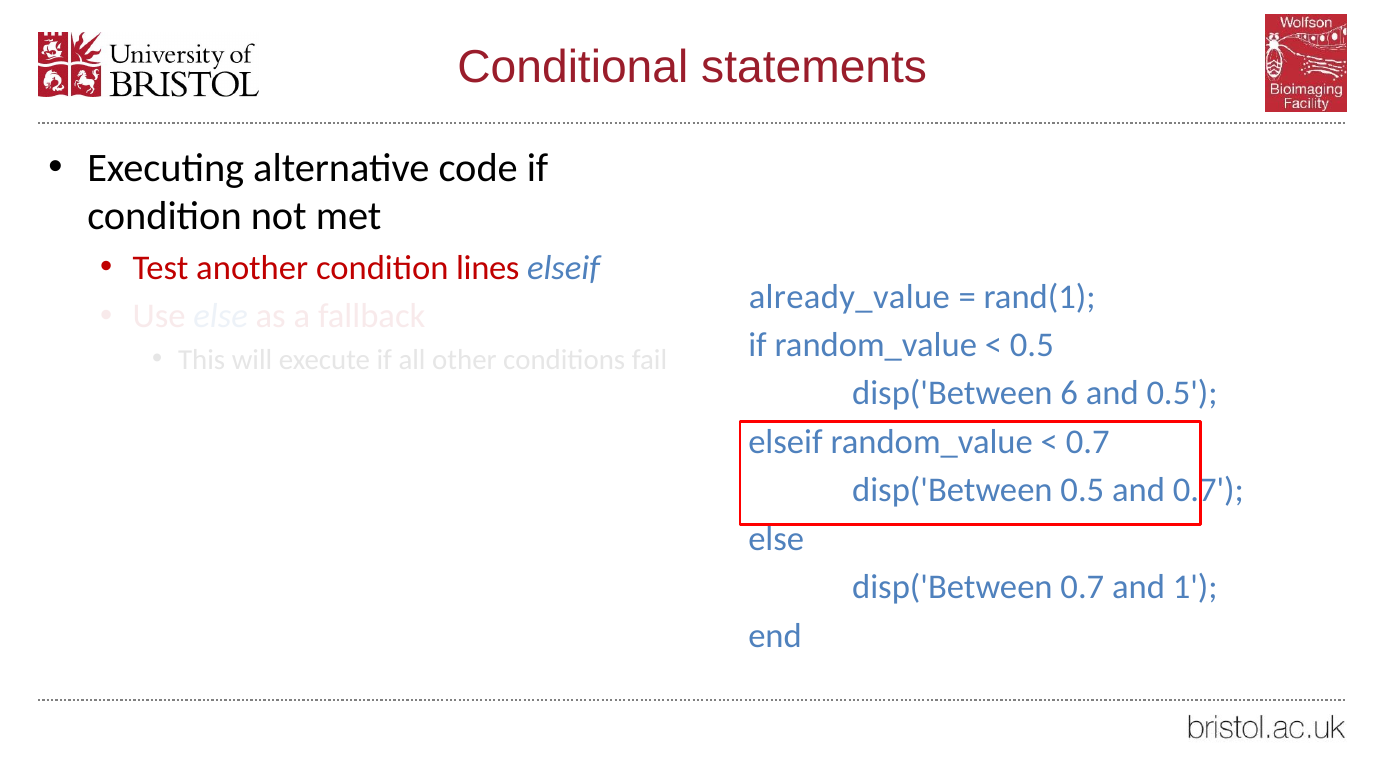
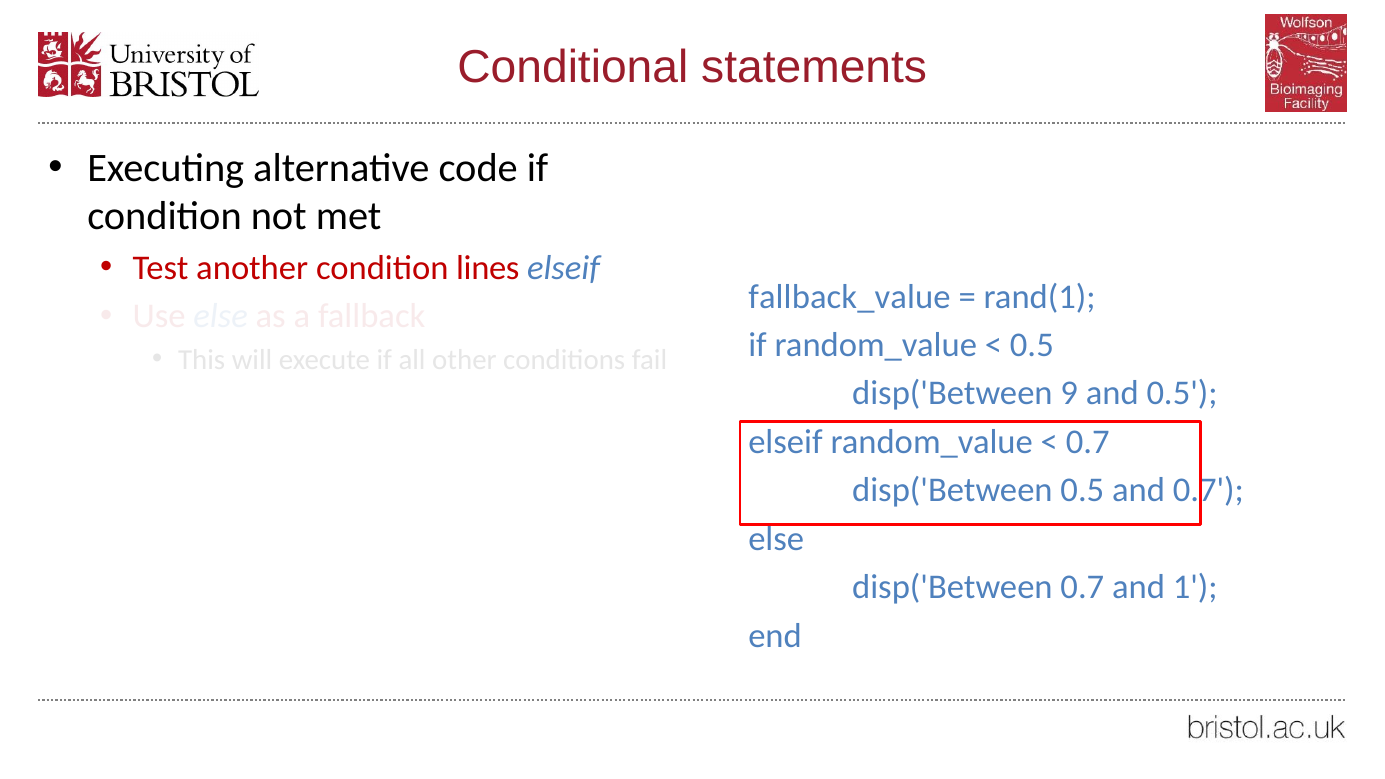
already_value: already_value -> fallback_value
6: 6 -> 9
